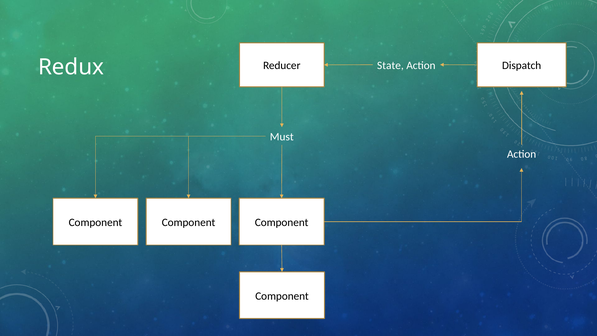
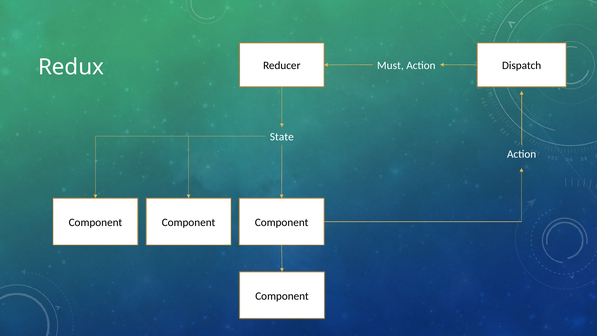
State: State -> Must
Must: Must -> State
